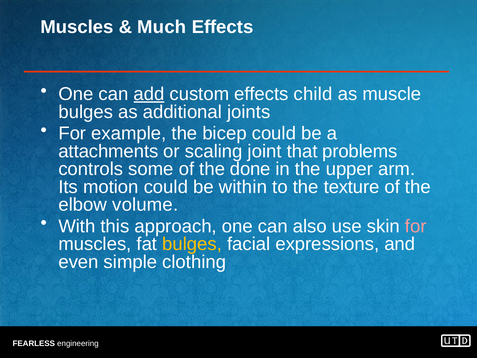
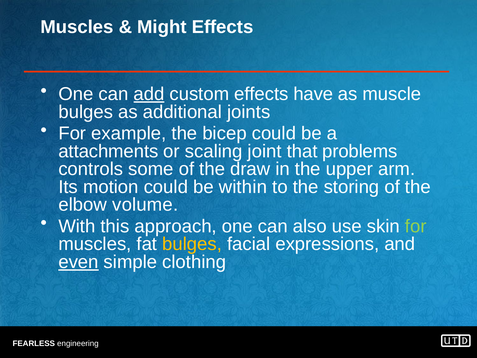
Much: Much -> Might
child: child -> have
done: done -> draw
texture: texture -> storing
for at (416, 226) colour: pink -> light green
even underline: none -> present
